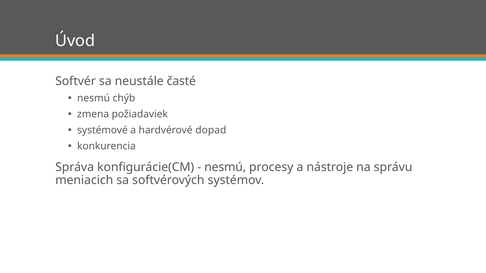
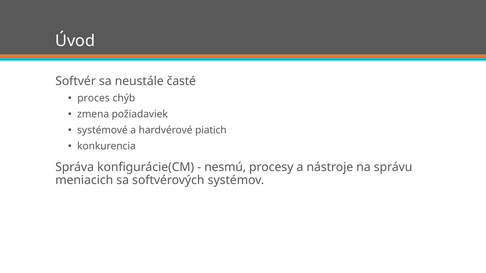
nesmú at (94, 98): nesmú -> proces
dopad: dopad -> piatich
